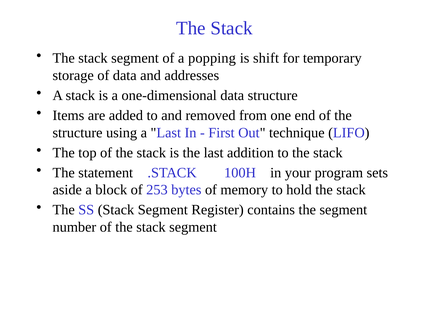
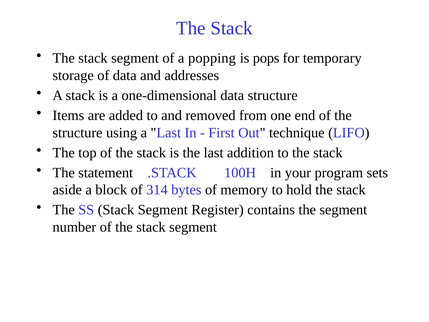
shift: shift -> pops
253: 253 -> 314
